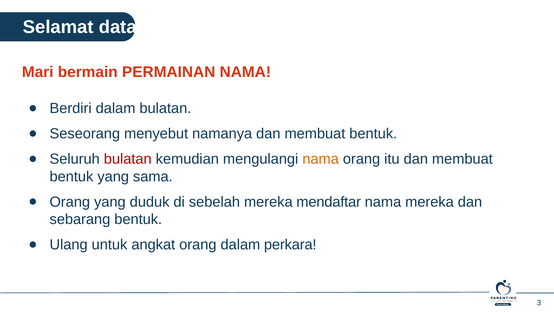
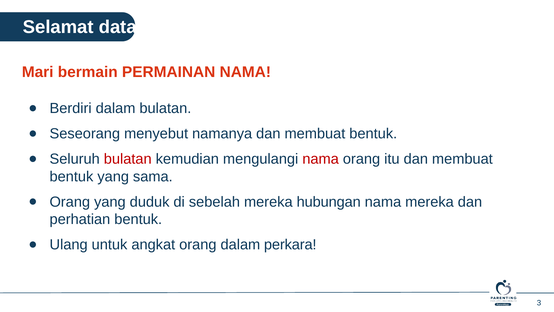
nama at (321, 159) colour: orange -> red
mendaftar: mendaftar -> hubungan
sebarang: sebarang -> perhatian
